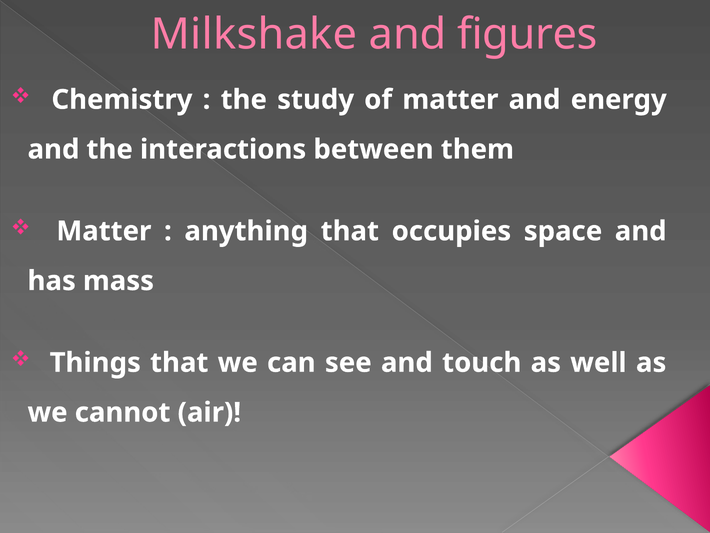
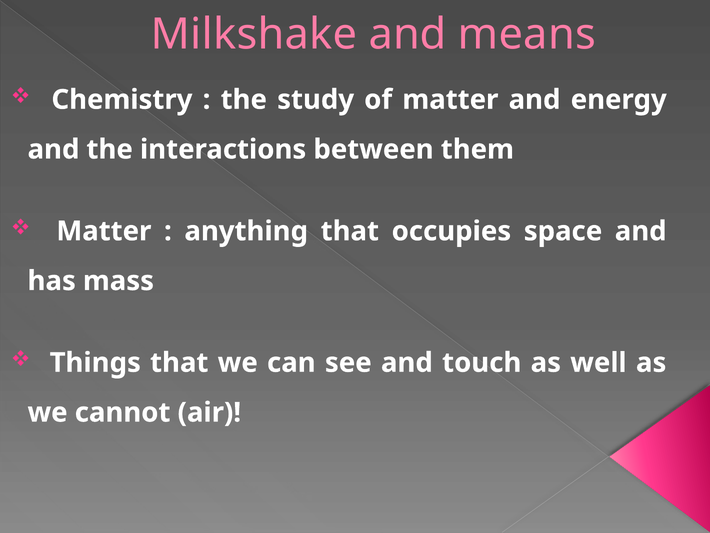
figures: figures -> means
